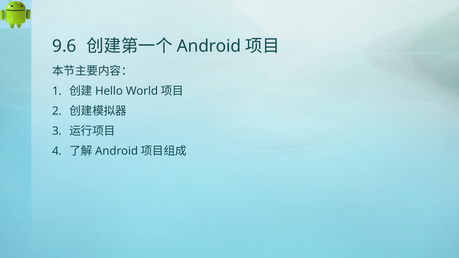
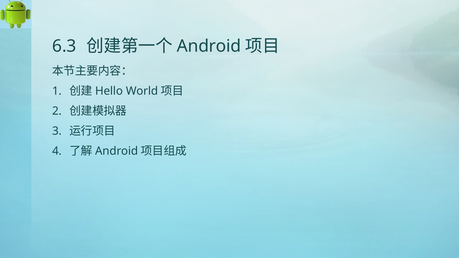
9.6: 9.6 -> 6.3
